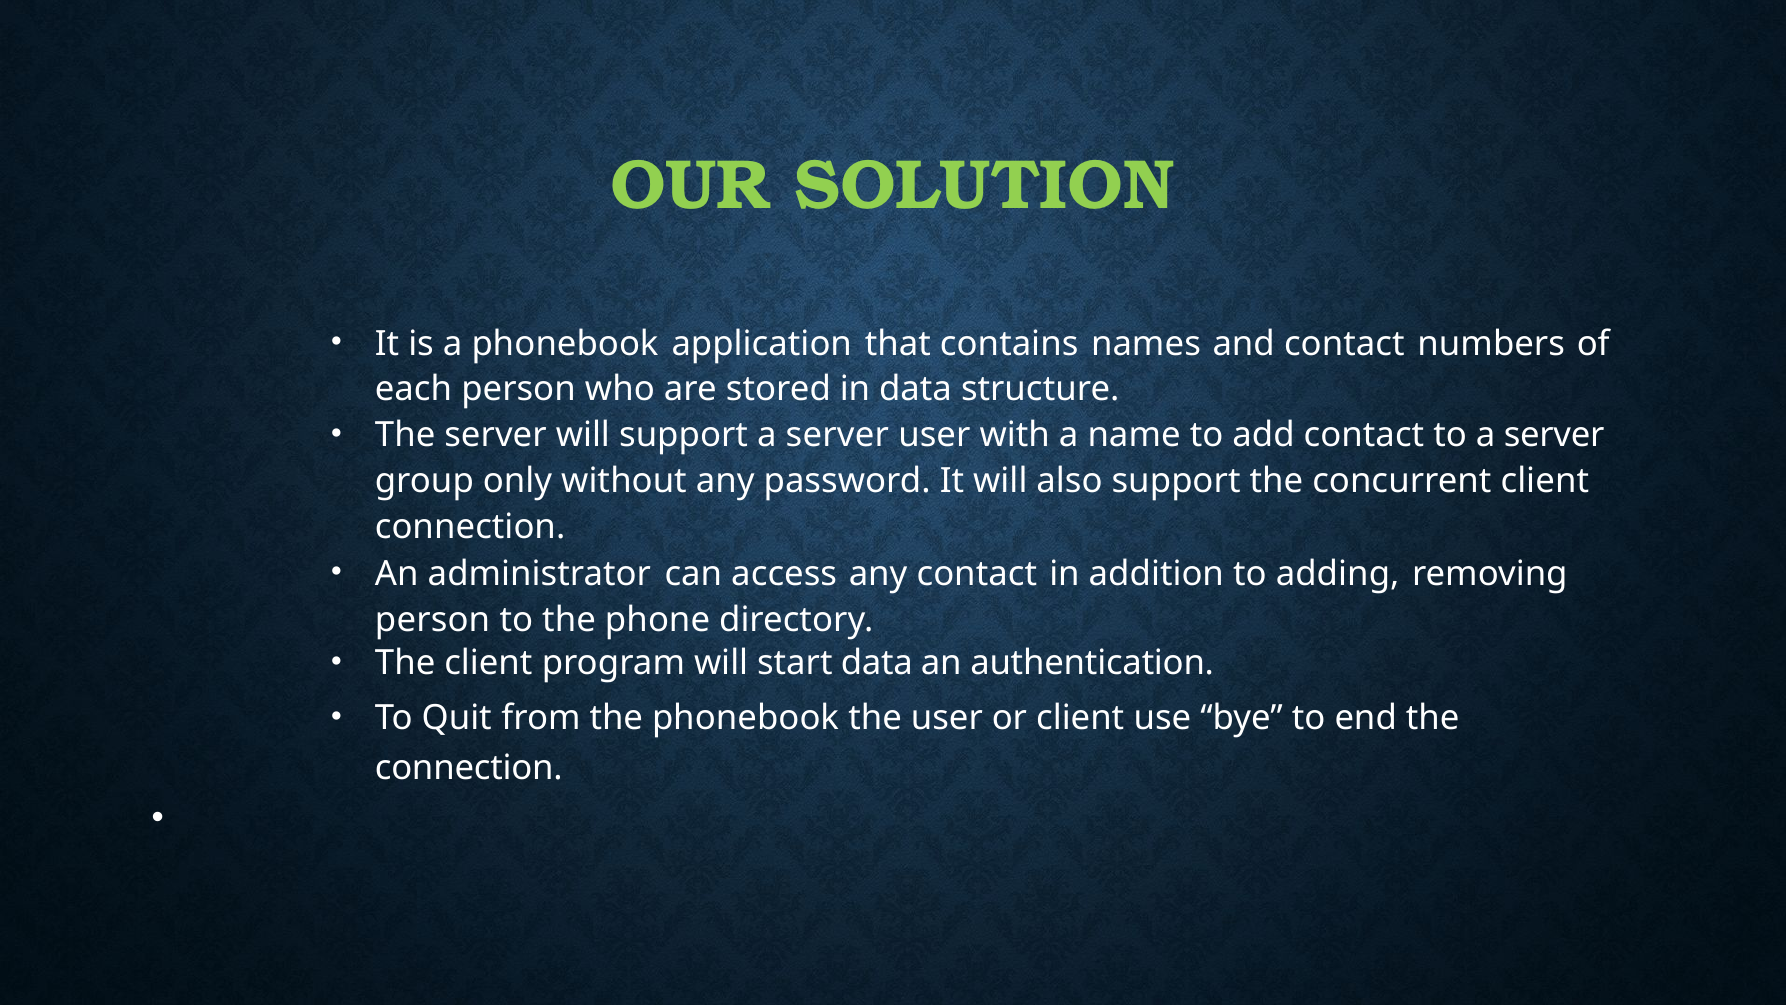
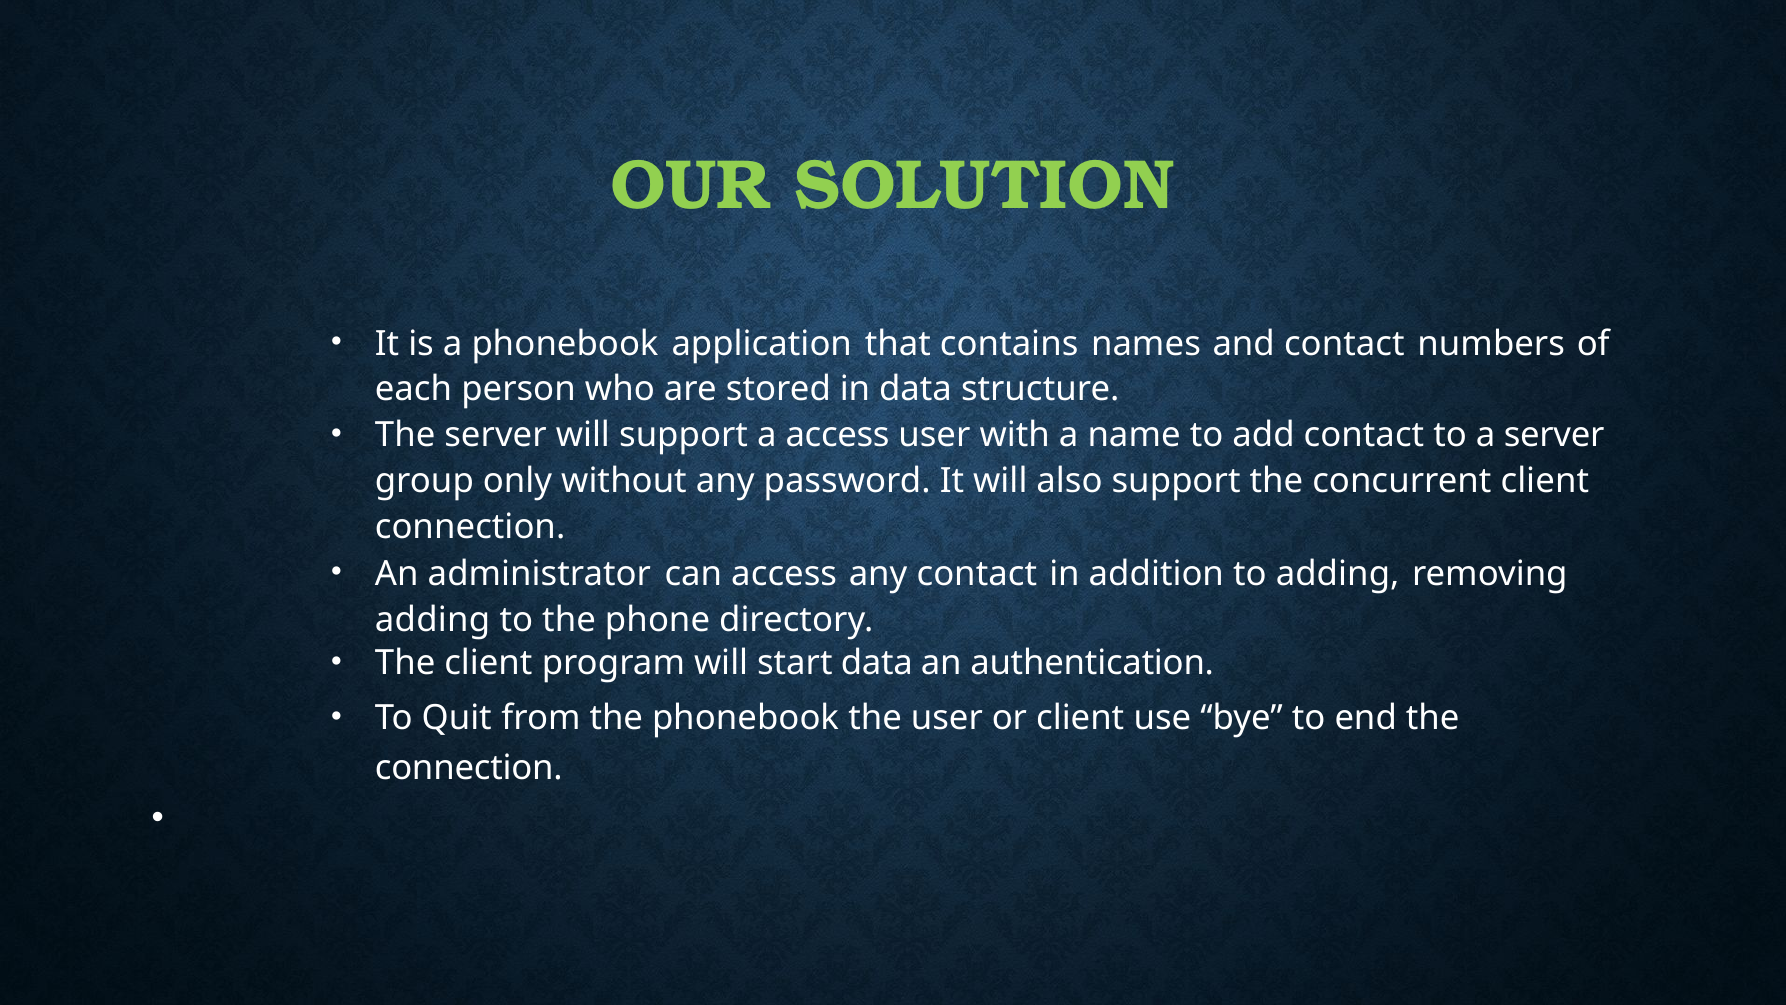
support a server: server -> access
person at (433, 620): person -> adding
